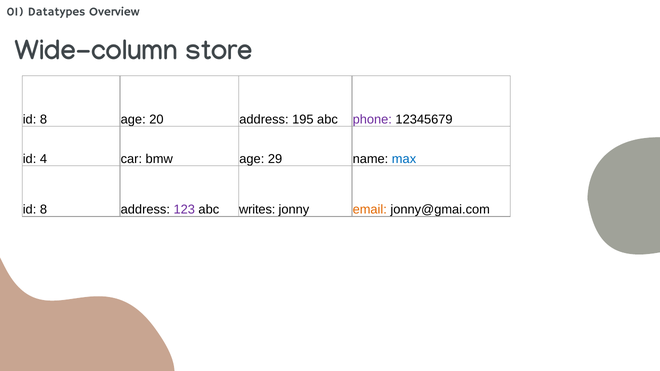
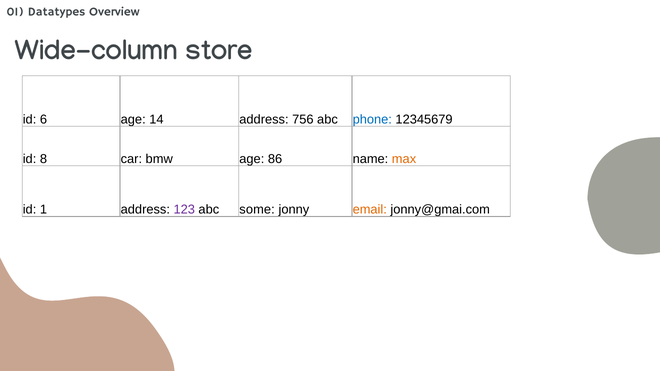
8 at (44, 120): 8 -> 6
20: 20 -> 14
195: 195 -> 756
phone colour: purple -> blue
4: 4 -> 8
29: 29 -> 86
max colour: blue -> orange
8 at (44, 210): 8 -> 1
writes: writes -> some
